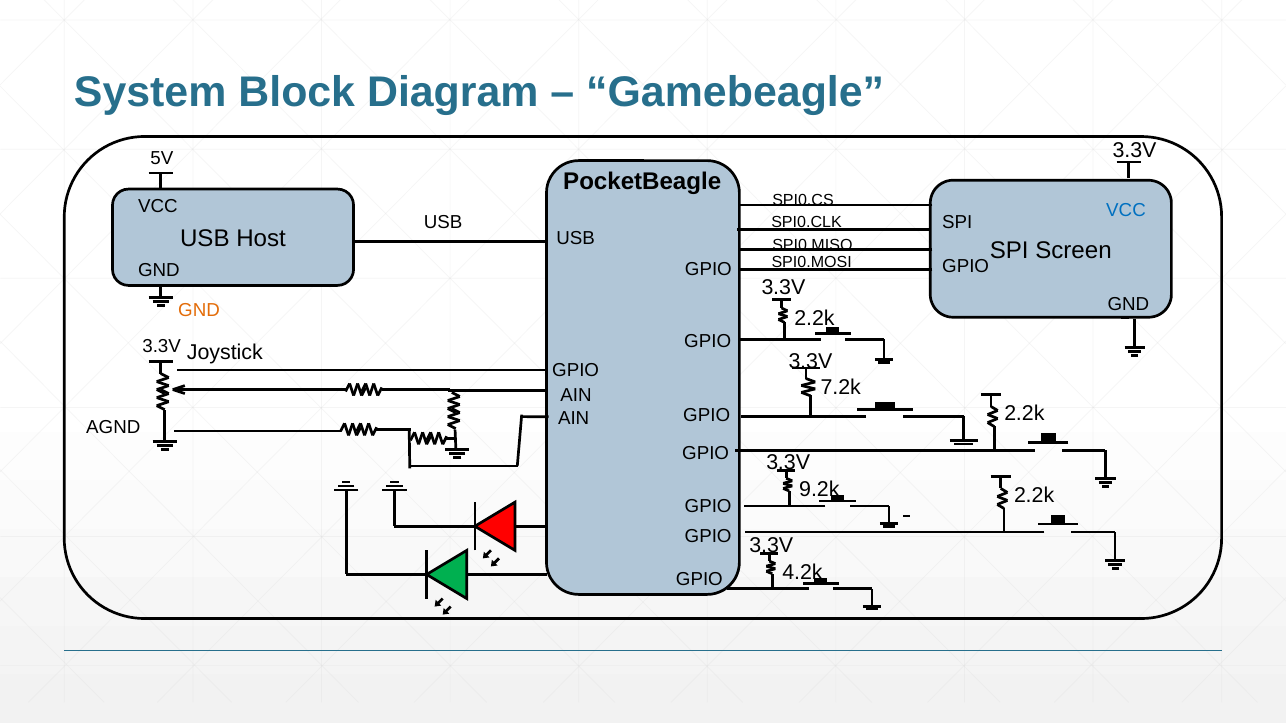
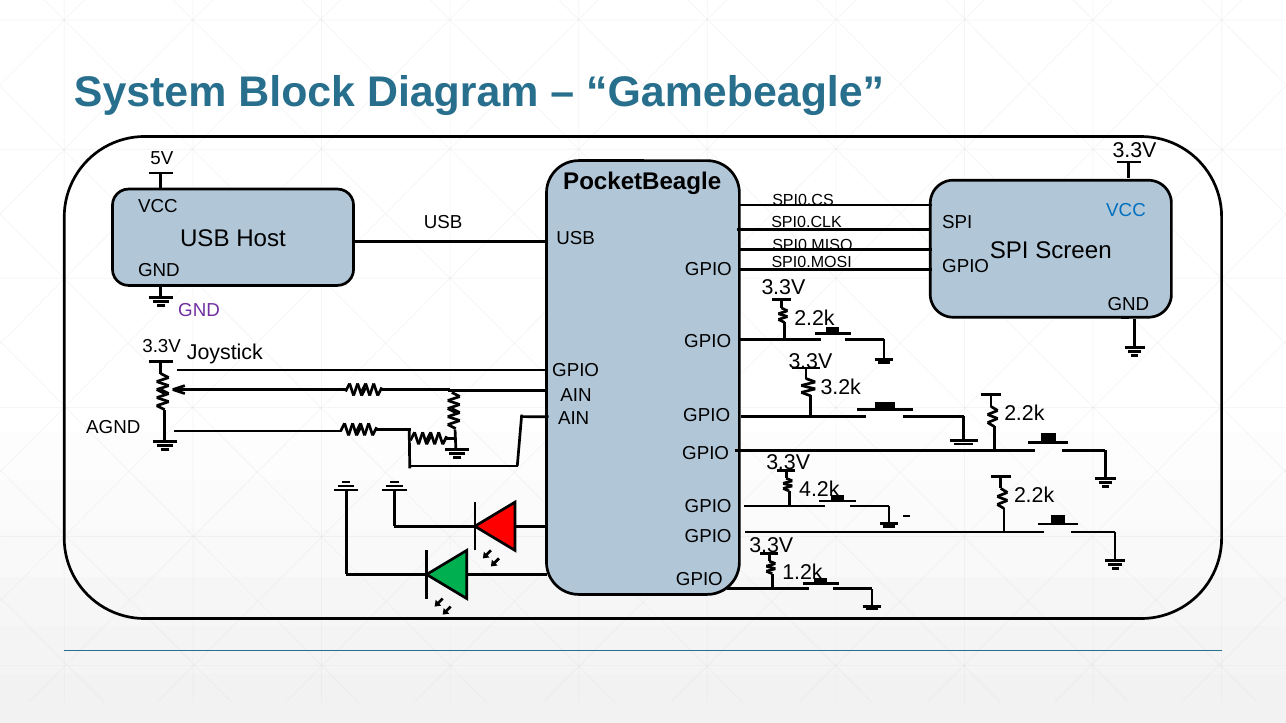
GND at (199, 311) colour: orange -> purple
7.2k: 7.2k -> 3.2k
9.2k: 9.2k -> 4.2k
4.2k: 4.2k -> 1.2k
